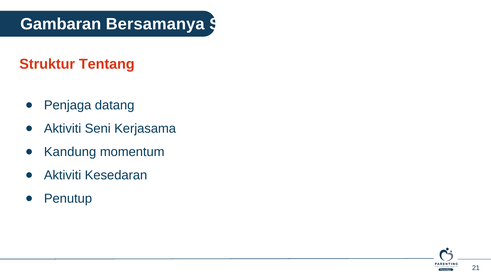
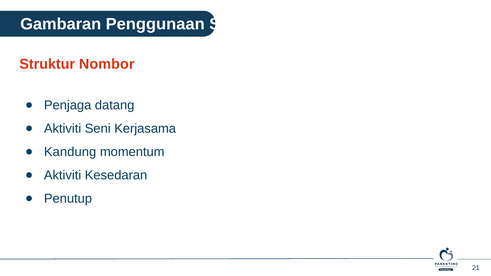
Bersamanya: Bersamanya -> Penggunaan
Tentang: Tentang -> Nombor
